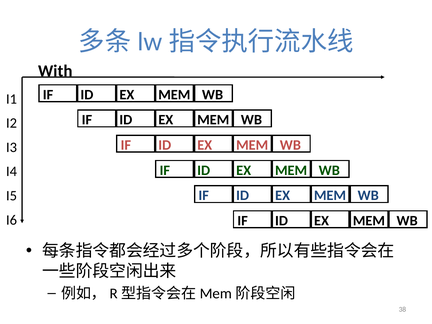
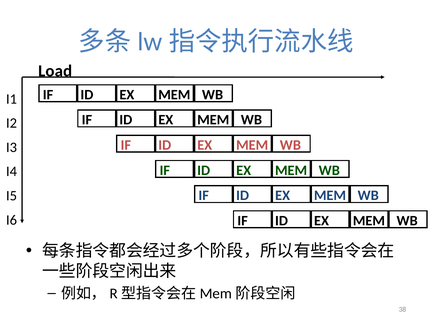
With: With -> Load
